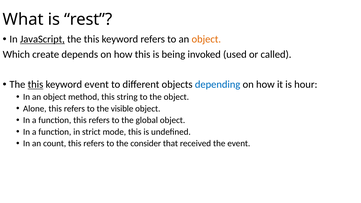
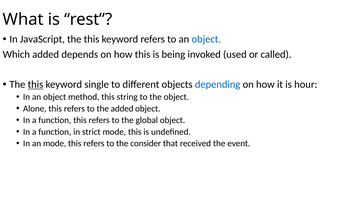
JavaScript underline: present -> none
object at (206, 39) colour: orange -> blue
Which create: create -> added
keyword event: event -> single
the visible: visible -> added
an count: count -> mode
